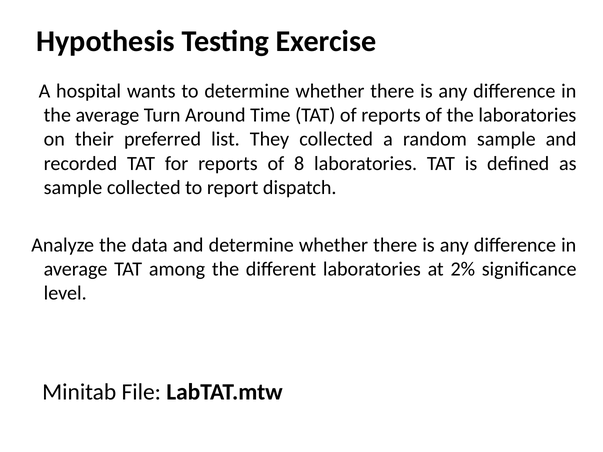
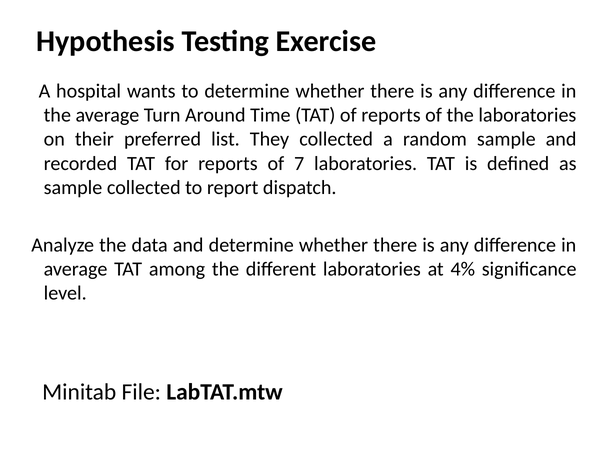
8: 8 -> 7
2%: 2% -> 4%
